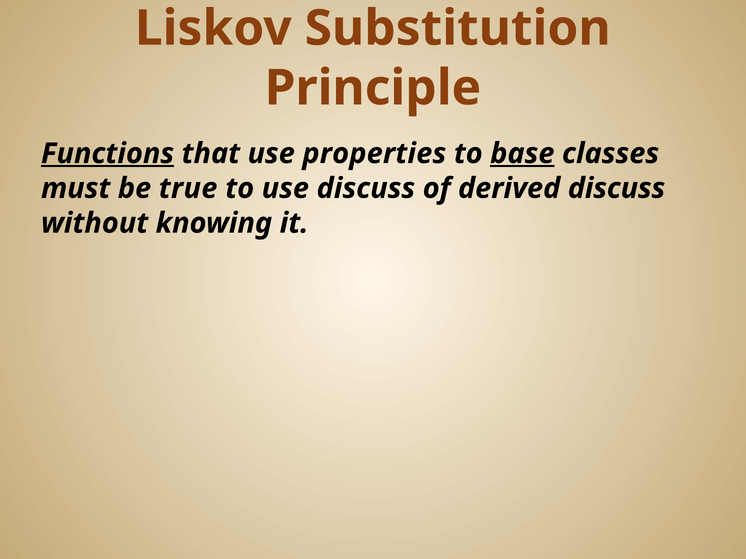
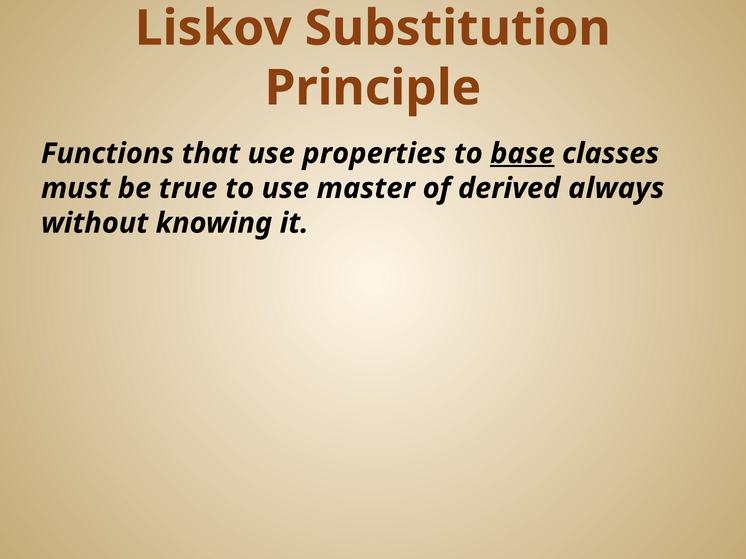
Functions underline: present -> none
use discuss: discuss -> master
derived discuss: discuss -> always
